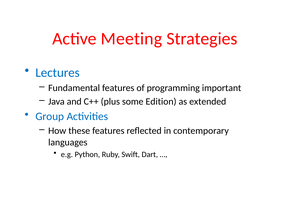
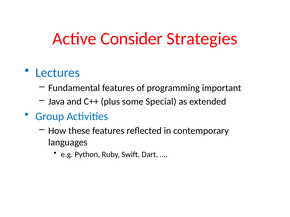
Meeting: Meeting -> Consider
Edition: Edition -> Special
